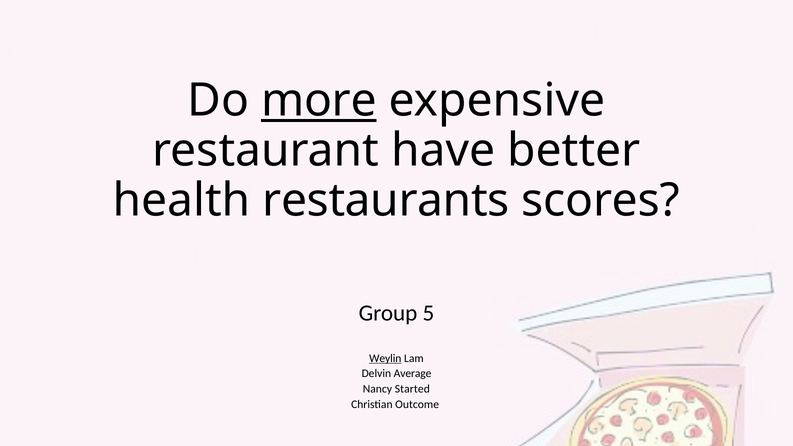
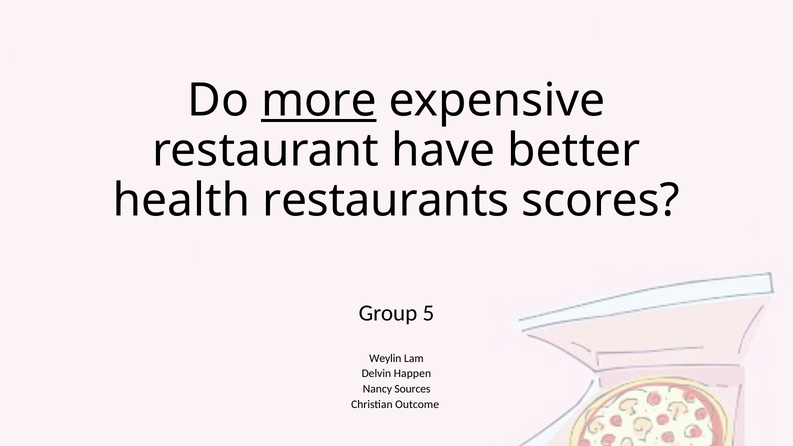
Weylin underline: present -> none
Average: Average -> Happen
Started: Started -> Sources
